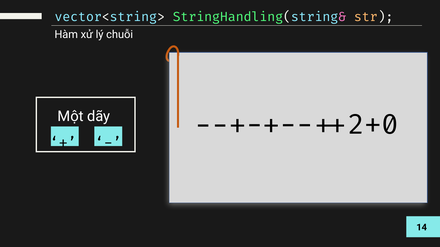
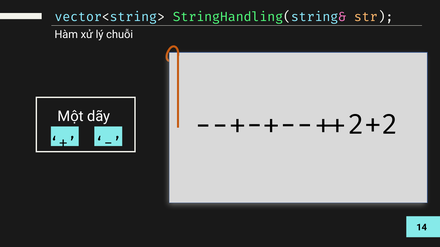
2+0: 2+0 -> 2+2
